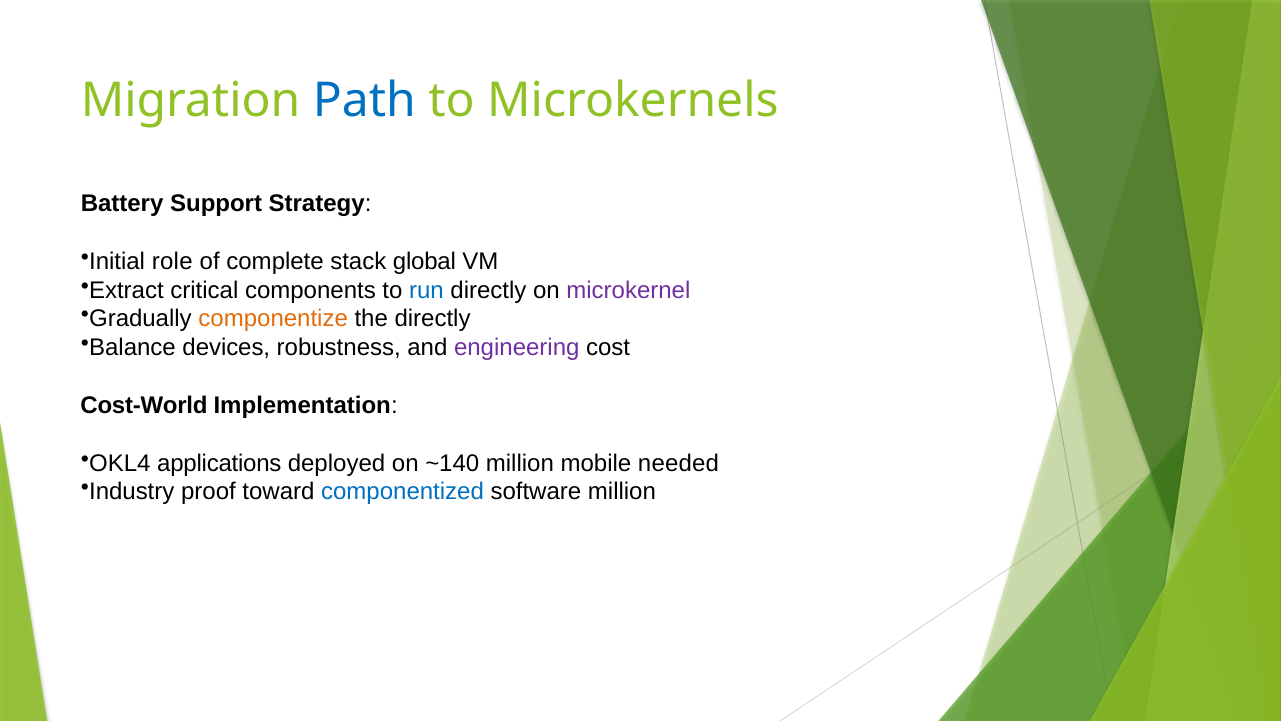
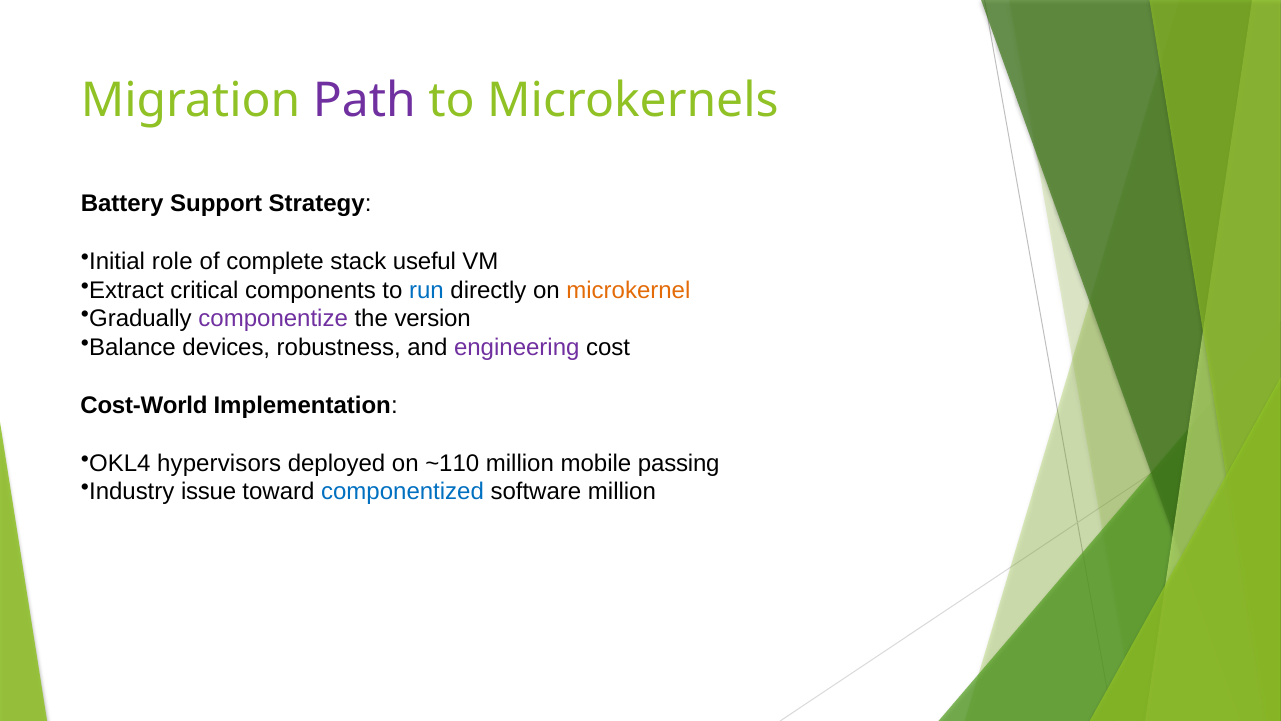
Path colour: blue -> purple
global: global -> useful
microkernel colour: purple -> orange
componentize colour: orange -> purple
the directly: directly -> version
applications: applications -> hypervisors
~140: ~140 -> ~110
needed: needed -> passing
proof: proof -> issue
